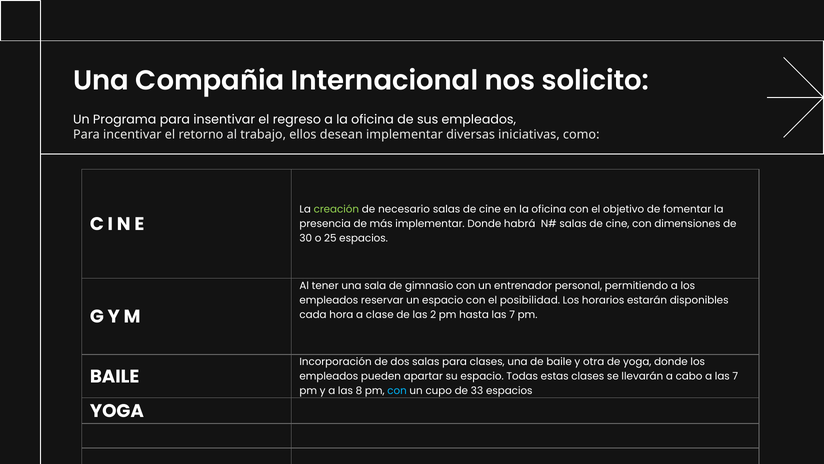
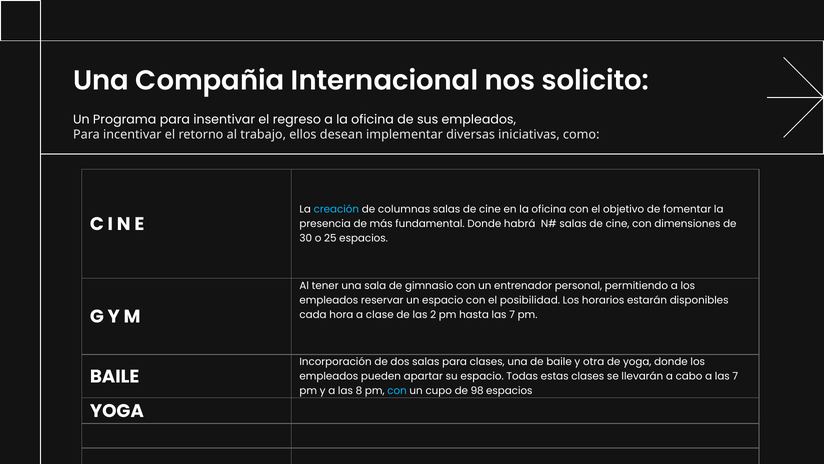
creación colour: light green -> light blue
necesario: necesario -> columnas
más implementar: implementar -> fundamental
33: 33 -> 98
